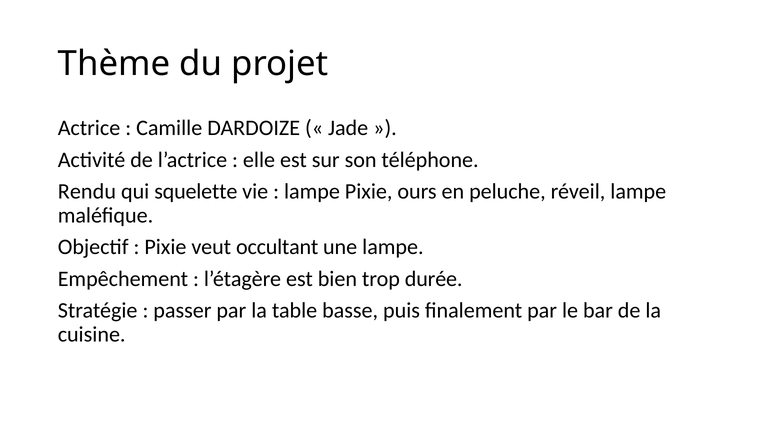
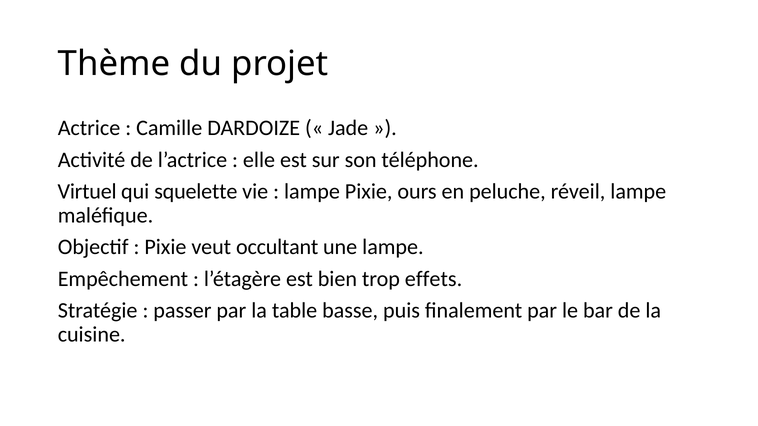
Rendu: Rendu -> Virtuel
durée: durée -> effets
